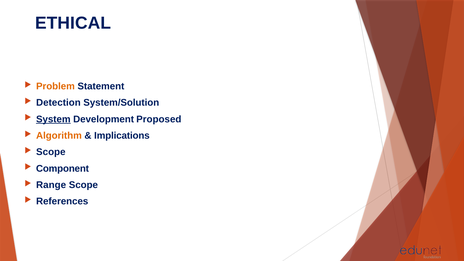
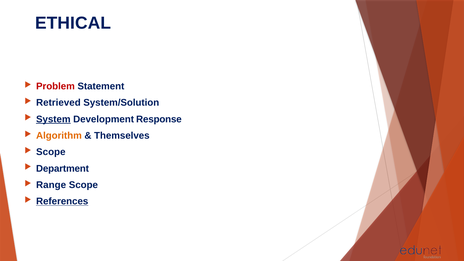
Problem colour: orange -> red
Detection: Detection -> Retrieved
Proposed: Proposed -> Response
Implications: Implications -> Themselves
Component: Component -> Department
References underline: none -> present
